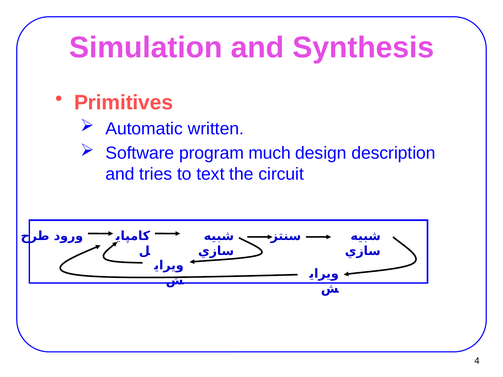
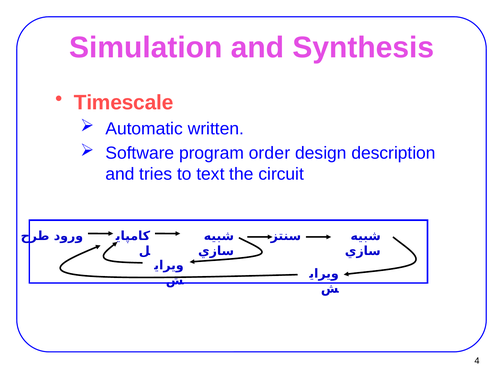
Primitives: Primitives -> Timescale
much: much -> order
